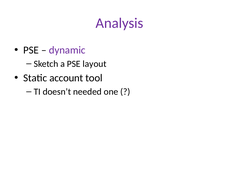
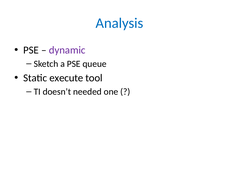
Analysis colour: purple -> blue
layout: layout -> queue
account: account -> execute
